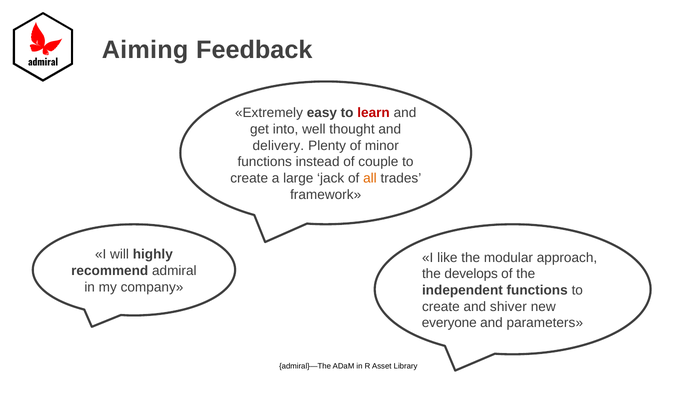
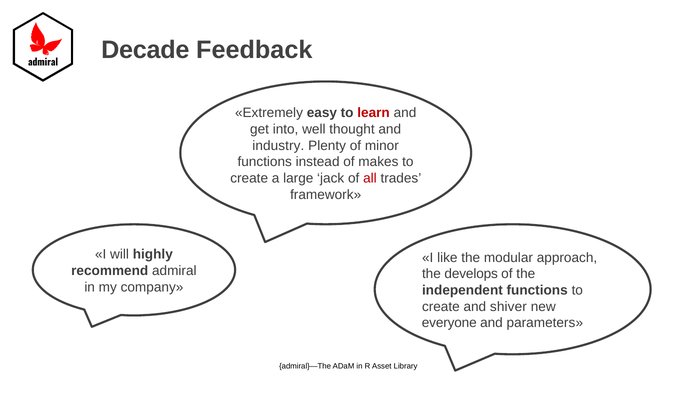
Aiming: Aiming -> Decade
delivery: delivery -> industry
couple: couple -> makes
all colour: orange -> red
